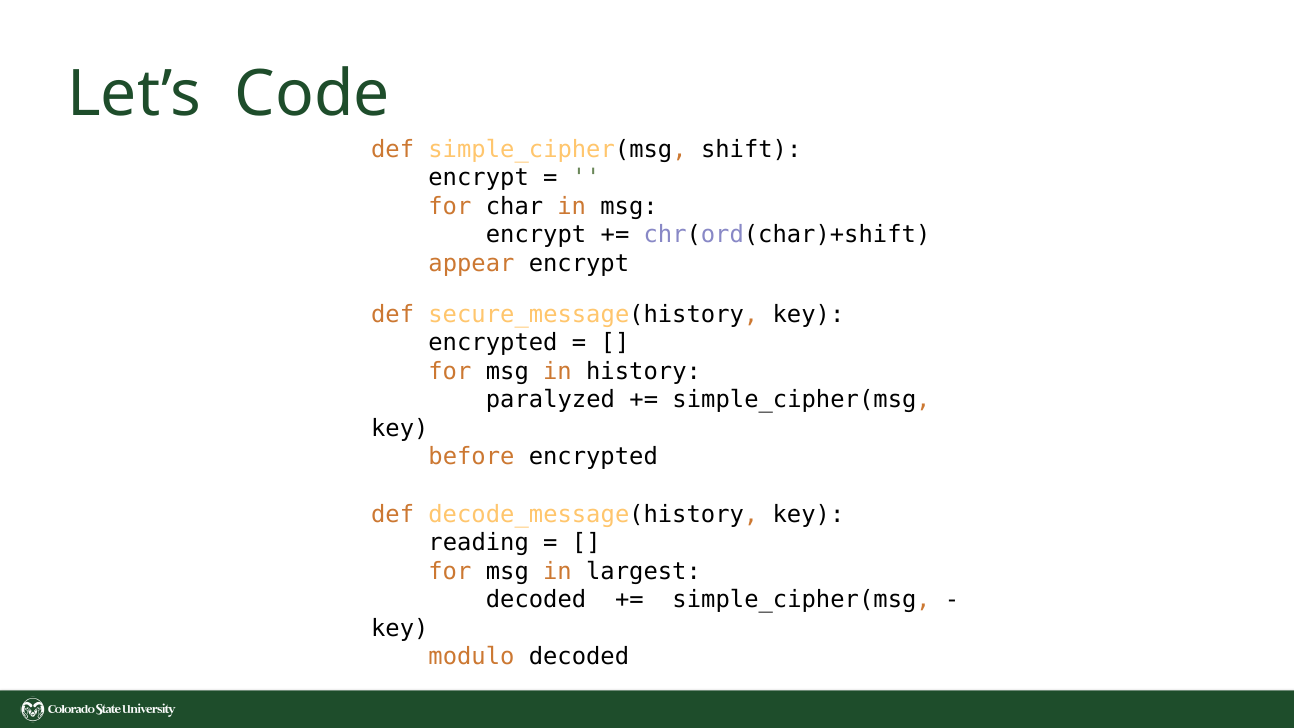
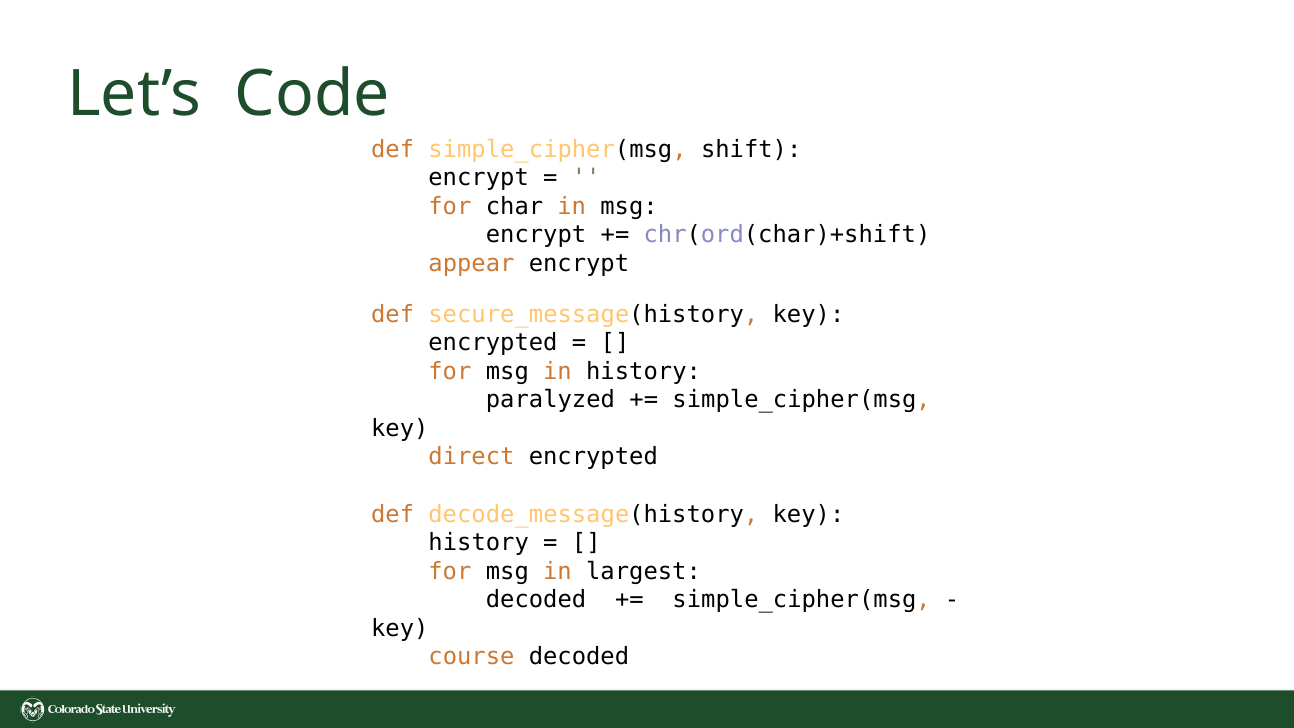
before: before -> direct
reading at (479, 543): reading -> history
modulo: modulo -> course
